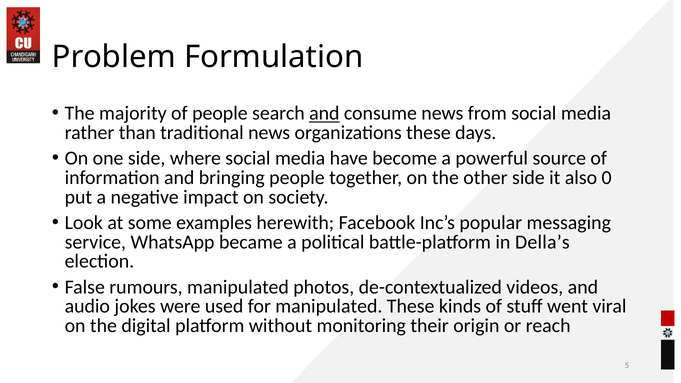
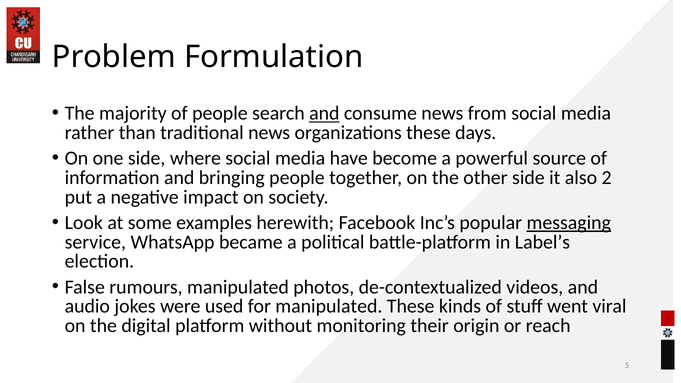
0: 0 -> 2
messaging underline: none -> present
Della’s: Della’s -> Label’s
